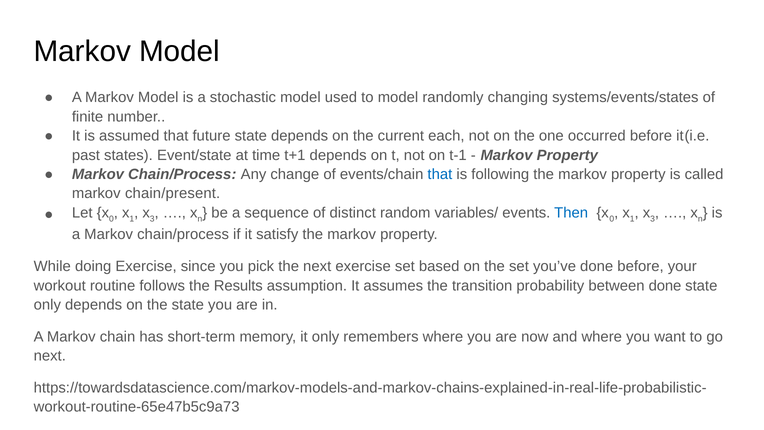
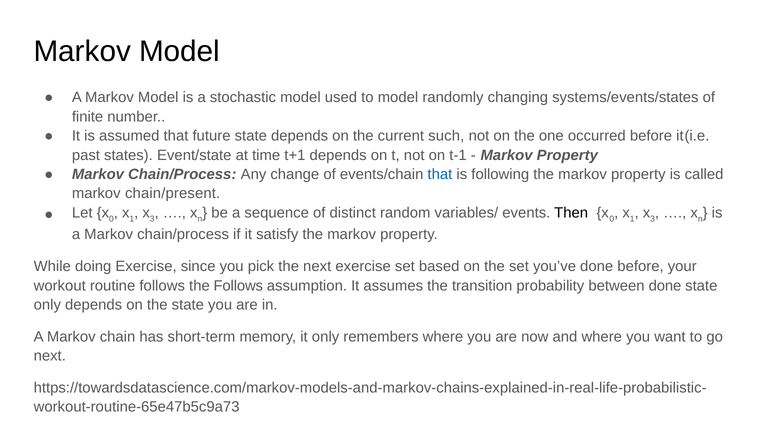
each: each -> such
Then colour: blue -> black
the Results: Results -> Follows
